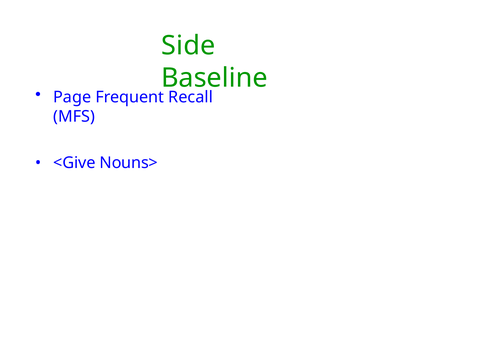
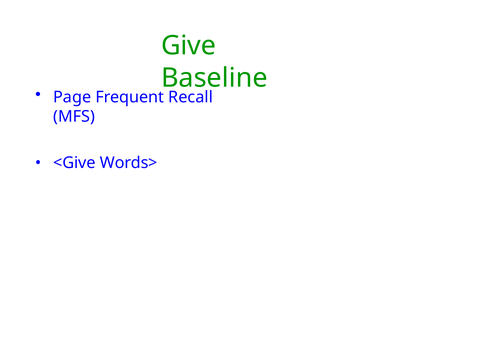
Side: Side -> Give
Nouns>: Nouns> -> Words>
